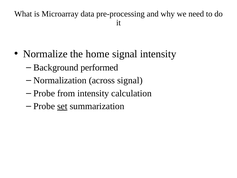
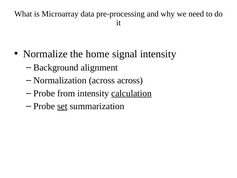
performed: performed -> alignment
across signal: signal -> across
calculation underline: none -> present
